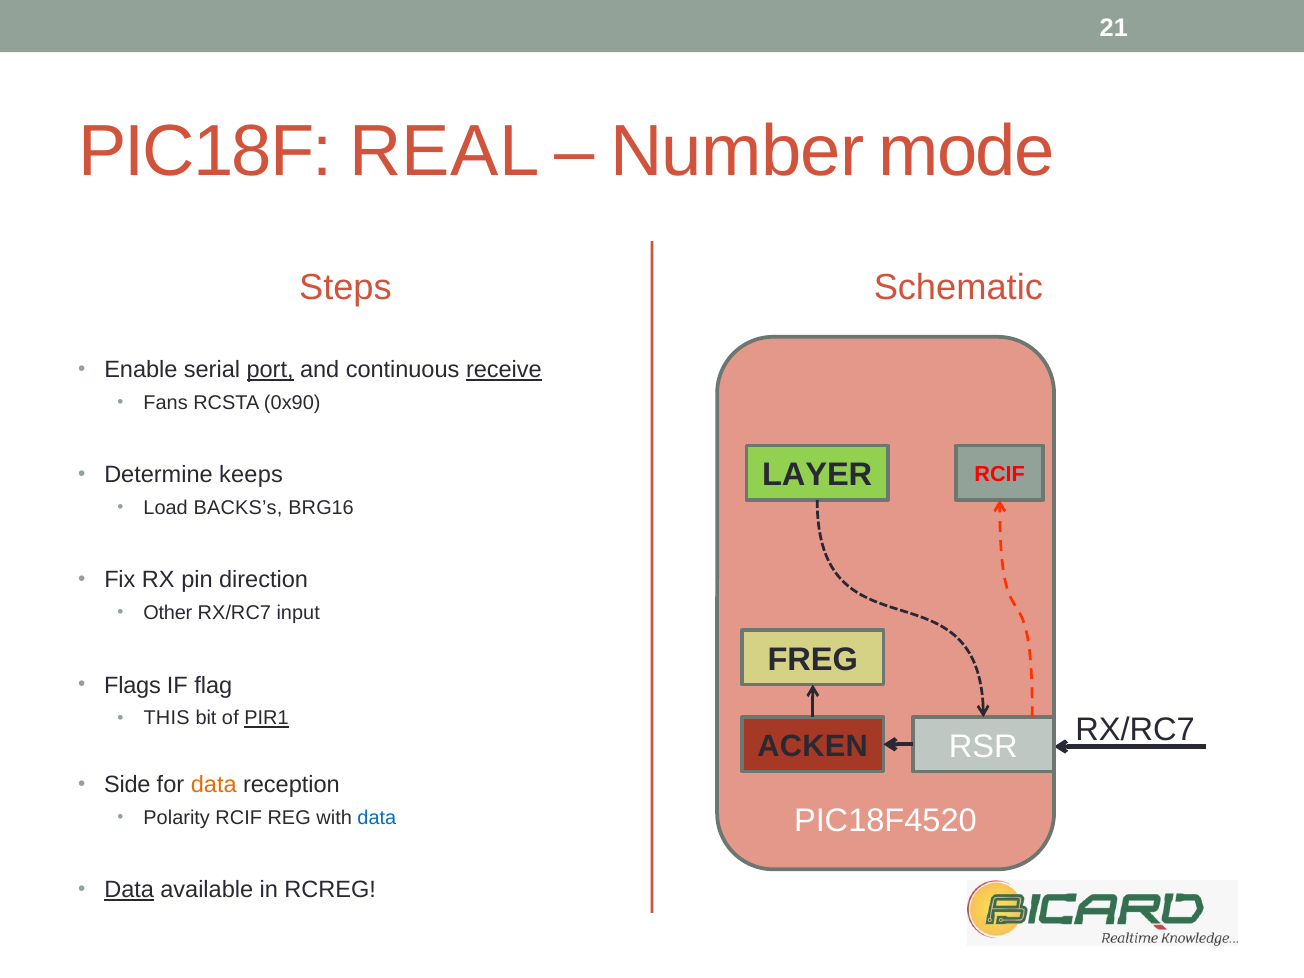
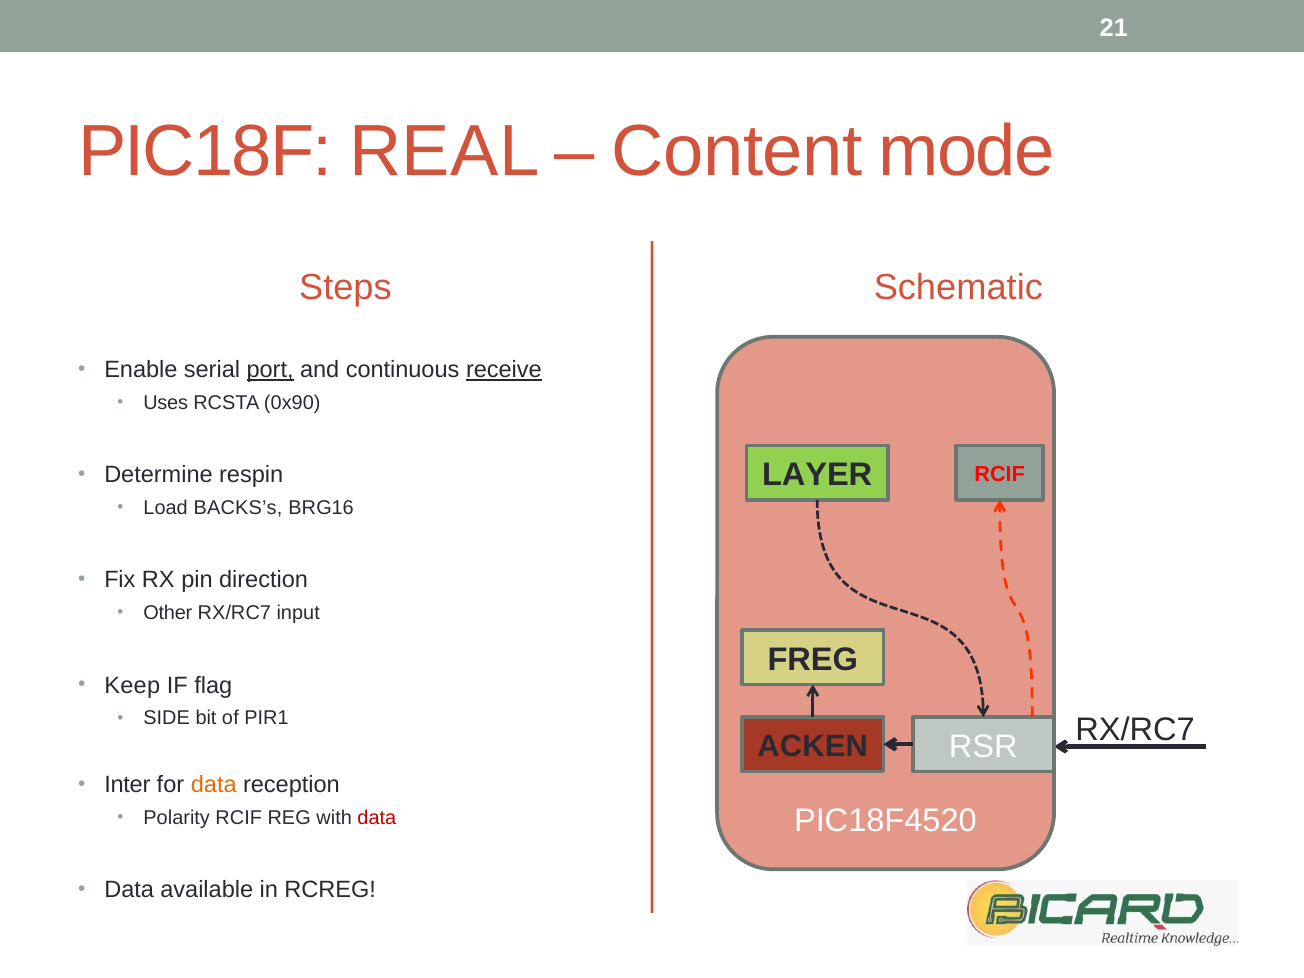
Number: Number -> Content
Fans: Fans -> Uses
keeps: keeps -> respin
Flags: Flags -> Keep
THIS: THIS -> SIDE
PIR1 underline: present -> none
Side: Side -> Inter
data at (377, 818) colour: blue -> red
Data at (129, 890) underline: present -> none
